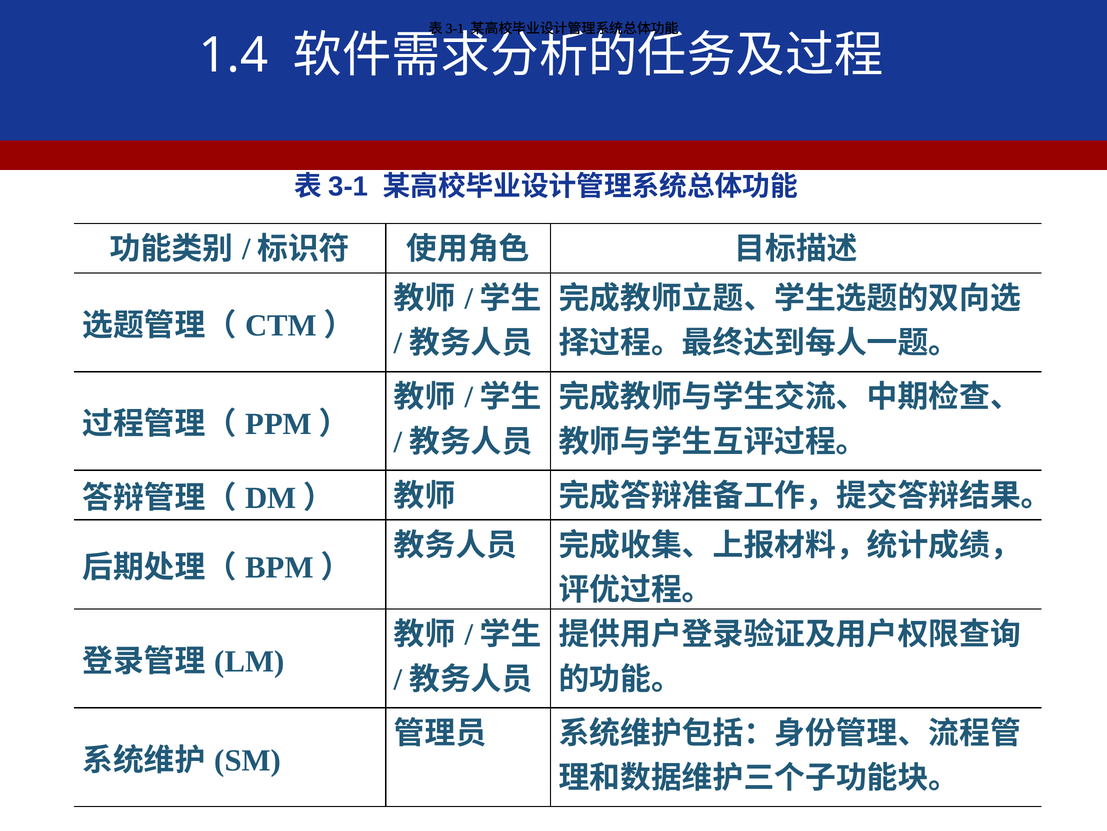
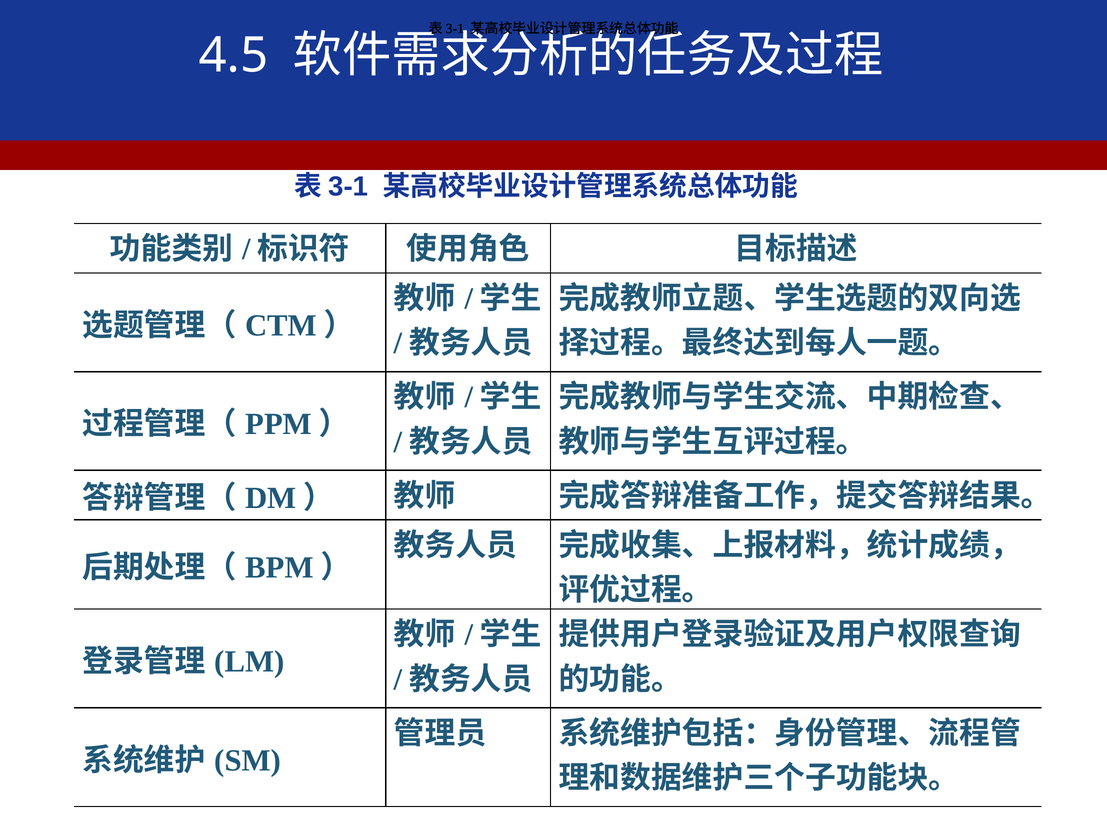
1.4: 1.4 -> 4.5
